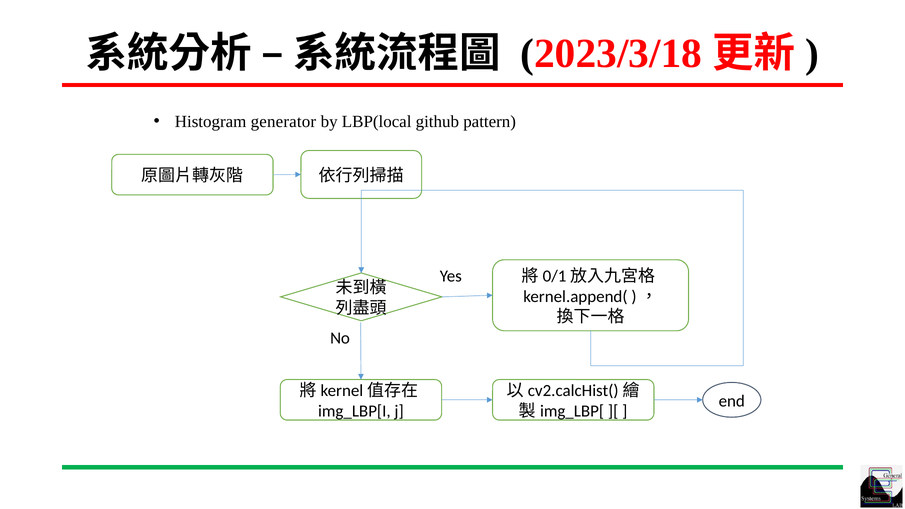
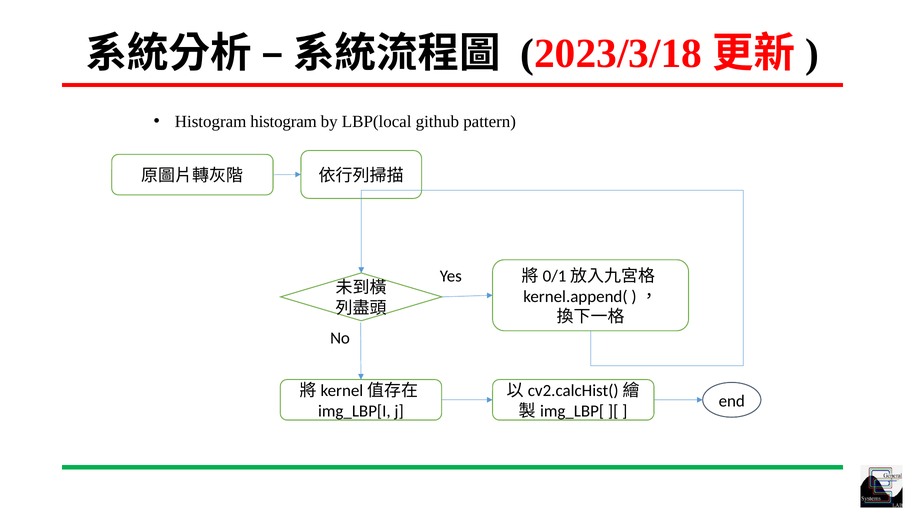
Histogram generator: generator -> histogram
